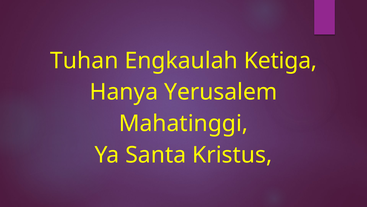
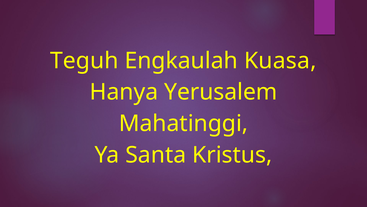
Tuhan: Tuhan -> Teguh
Ketiga: Ketiga -> Kuasa
